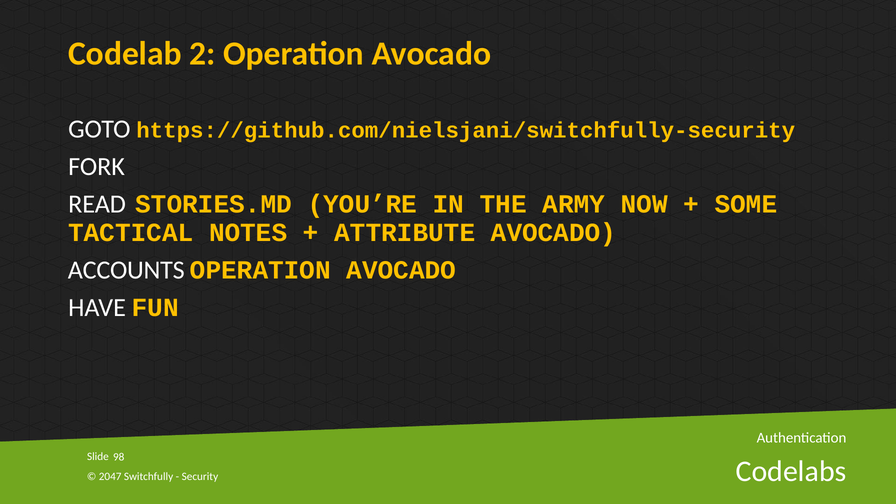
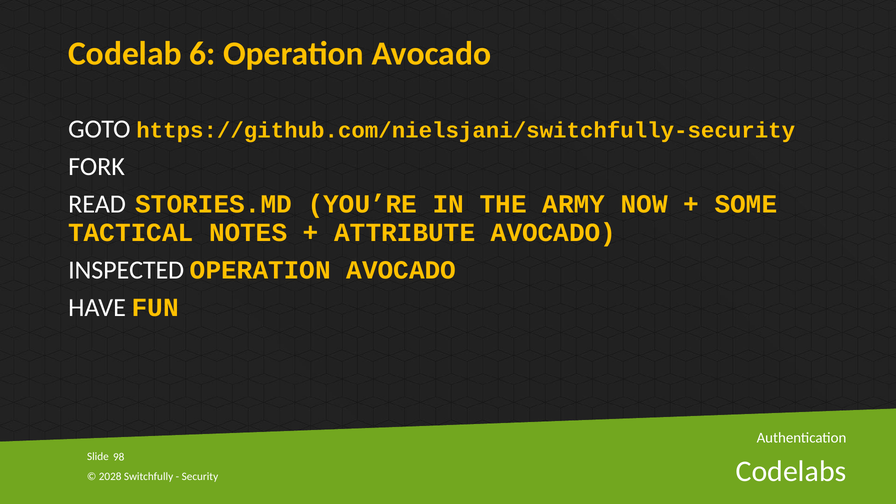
2: 2 -> 6
ACCOUNTS: ACCOUNTS -> INSPECTED
2047: 2047 -> 2028
